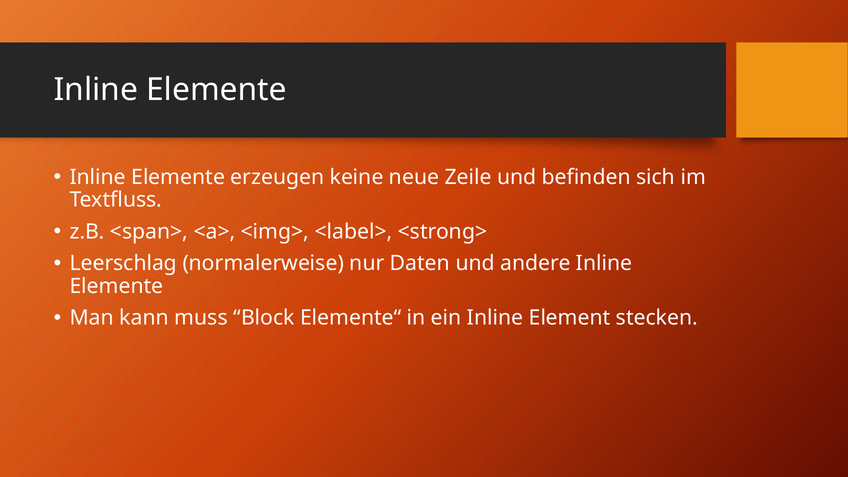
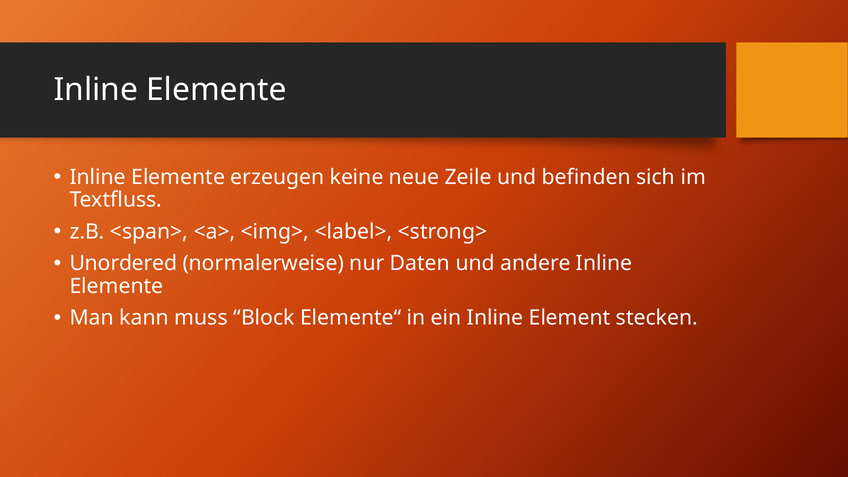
Leerschlag: Leerschlag -> Unordered
